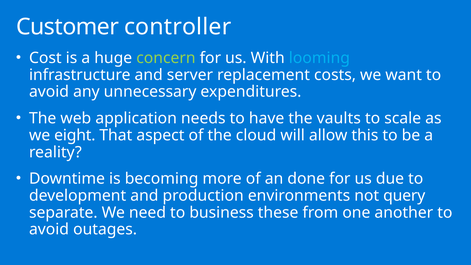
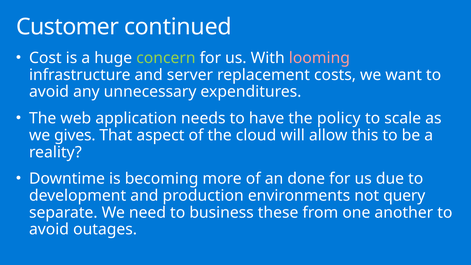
controller: controller -> continued
looming colour: light blue -> pink
vaults: vaults -> policy
eight: eight -> gives
